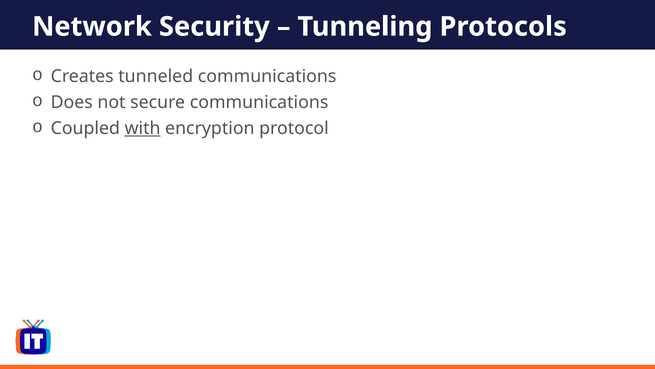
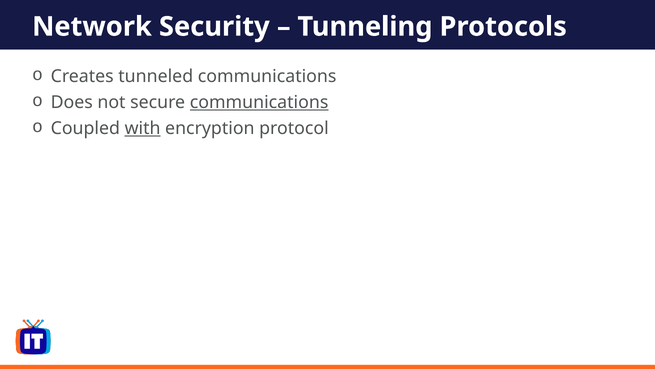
communications at (259, 102) underline: none -> present
